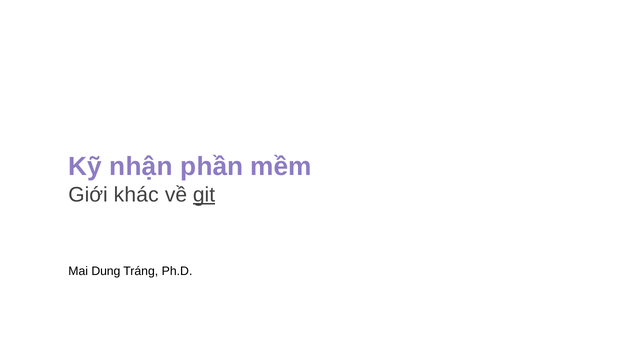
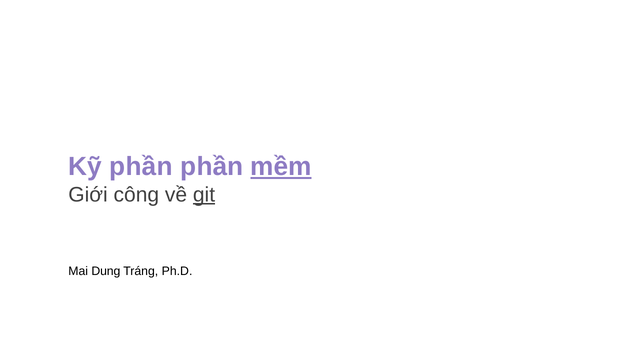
Kỹ nhận: nhận -> phần
mềm underline: none -> present
khác: khác -> công
